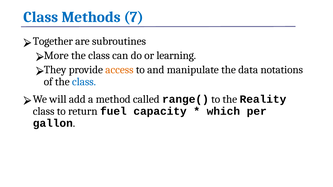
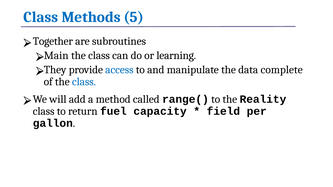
7: 7 -> 5
More: More -> Main
access colour: orange -> blue
notations: notations -> complete
which: which -> field
